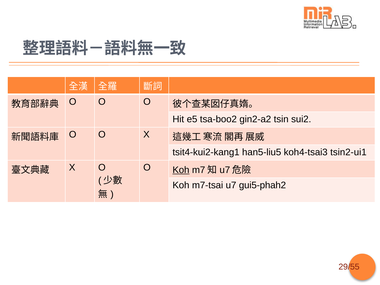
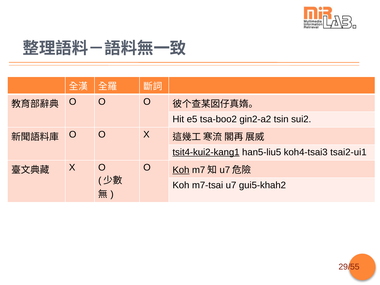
tsit4-kui2-kang1 underline: none -> present
tsin2-ui1: tsin2-ui1 -> tsai2-ui1
gui5-phah2: gui5-phah2 -> gui5-khah2
